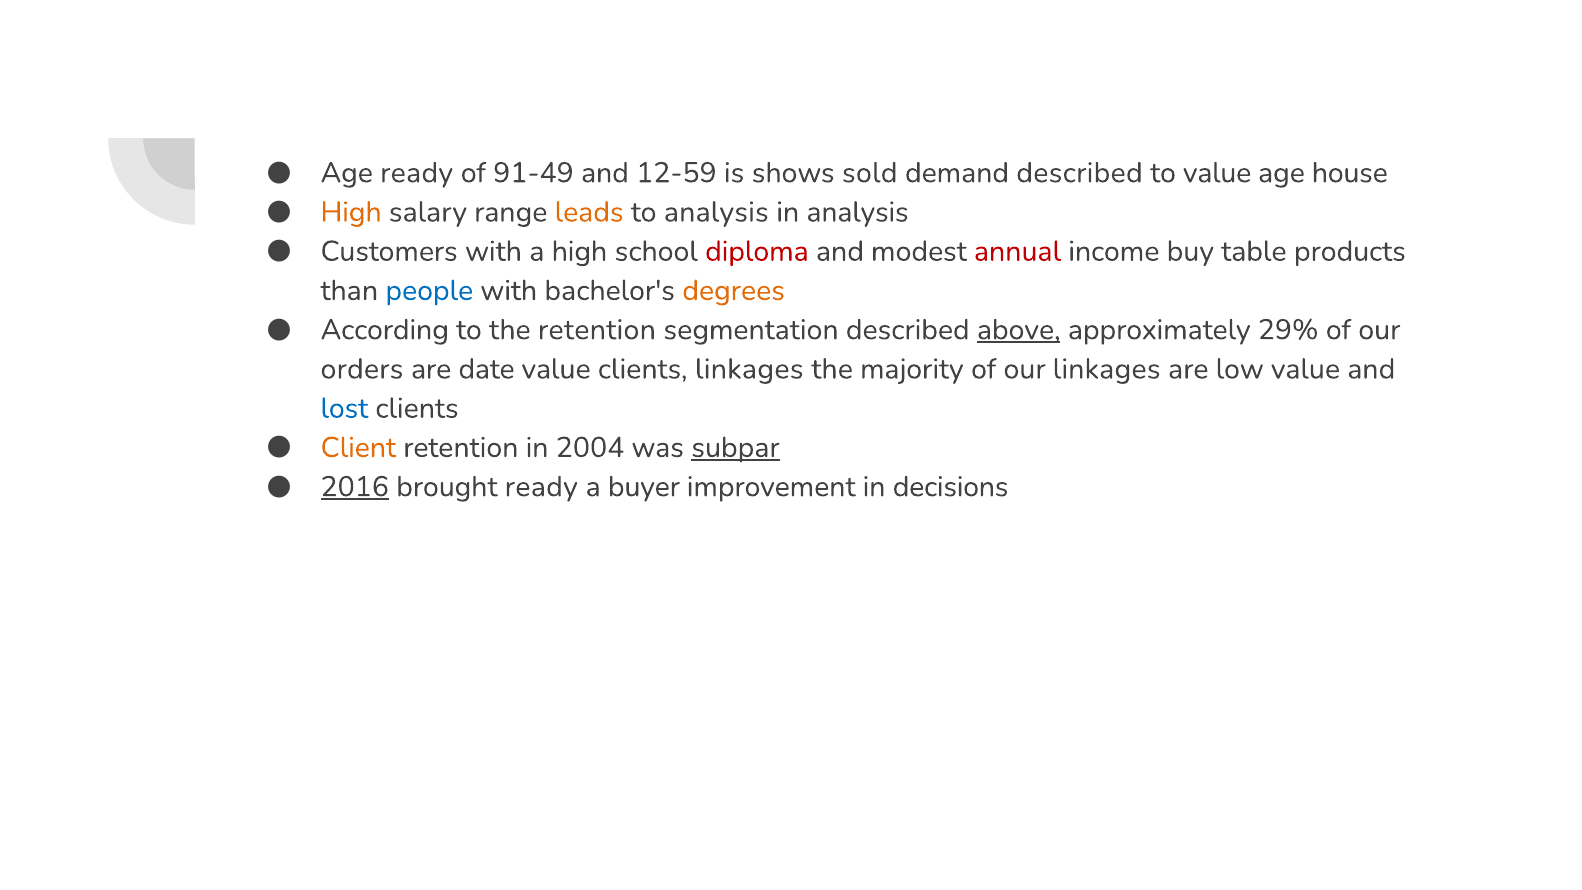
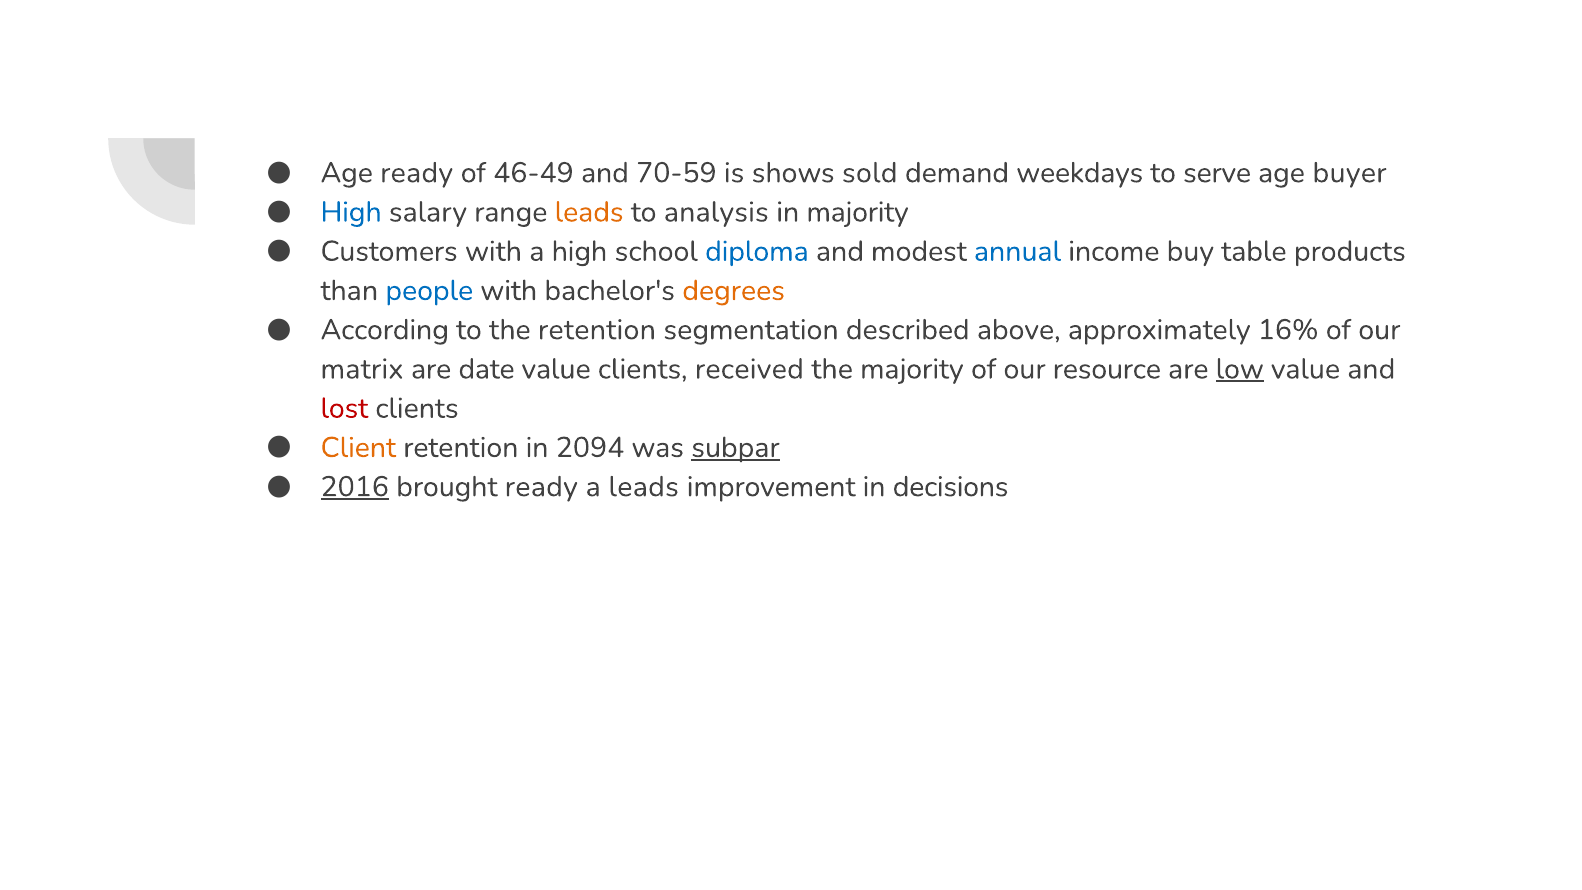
91-49: 91-49 -> 46-49
12-59: 12-59 -> 70-59
demand described: described -> weekdays
to value: value -> serve
house: house -> buyer
High at (351, 212) colour: orange -> blue
in analysis: analysis -> majority
diploma colour: red -> blue
annual colour: red -> blue
above underline: present -> none
29%: 29% -> 16%
orders: orders -> matrix
clients linkages: linkages -> received
our linkages: linkages -> resource
low underline: none -> present
lost colour: blue -> red
2004: 2004 -> 2094
a buyer: buyer -> leads
